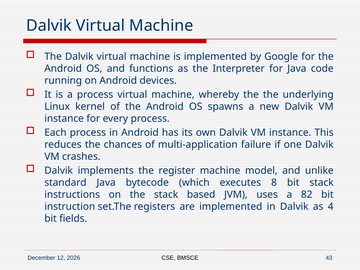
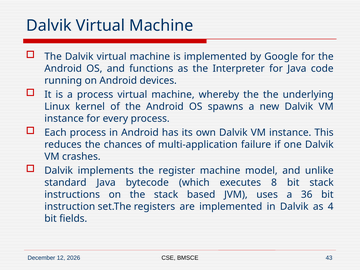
82: 82 -> 36
